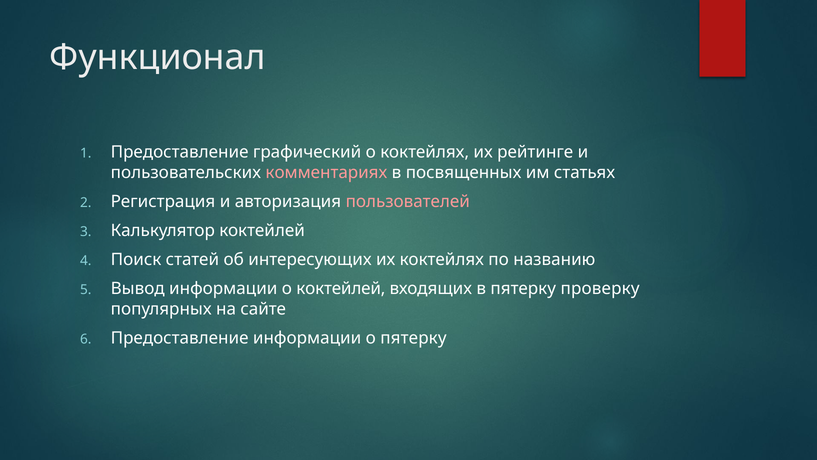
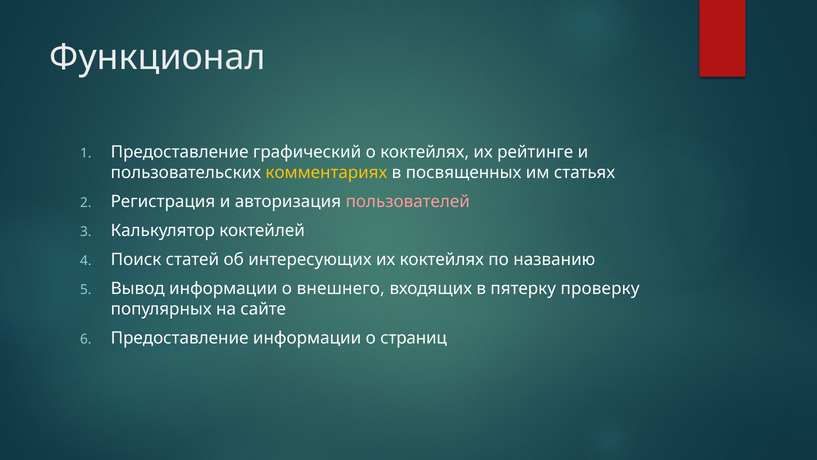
комментариях colour: pink -> yellow
о коктейлей: коктейлей -> внешнего
о пятерку: пятерку -> страниц
